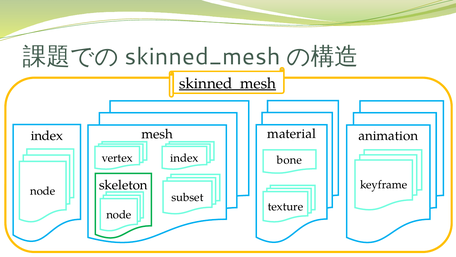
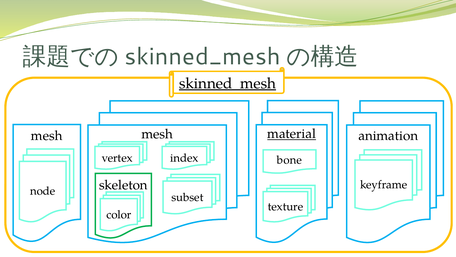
material underline: none -> present
index at (47, 135): index -> mesh
node at (119, 214): node -> color
